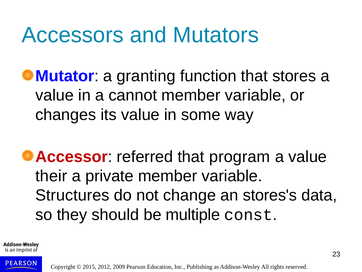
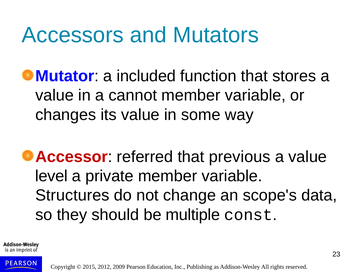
granting: granting -> included
program: program -> previous
their: their -> level
stores's: stores's -> scope's
